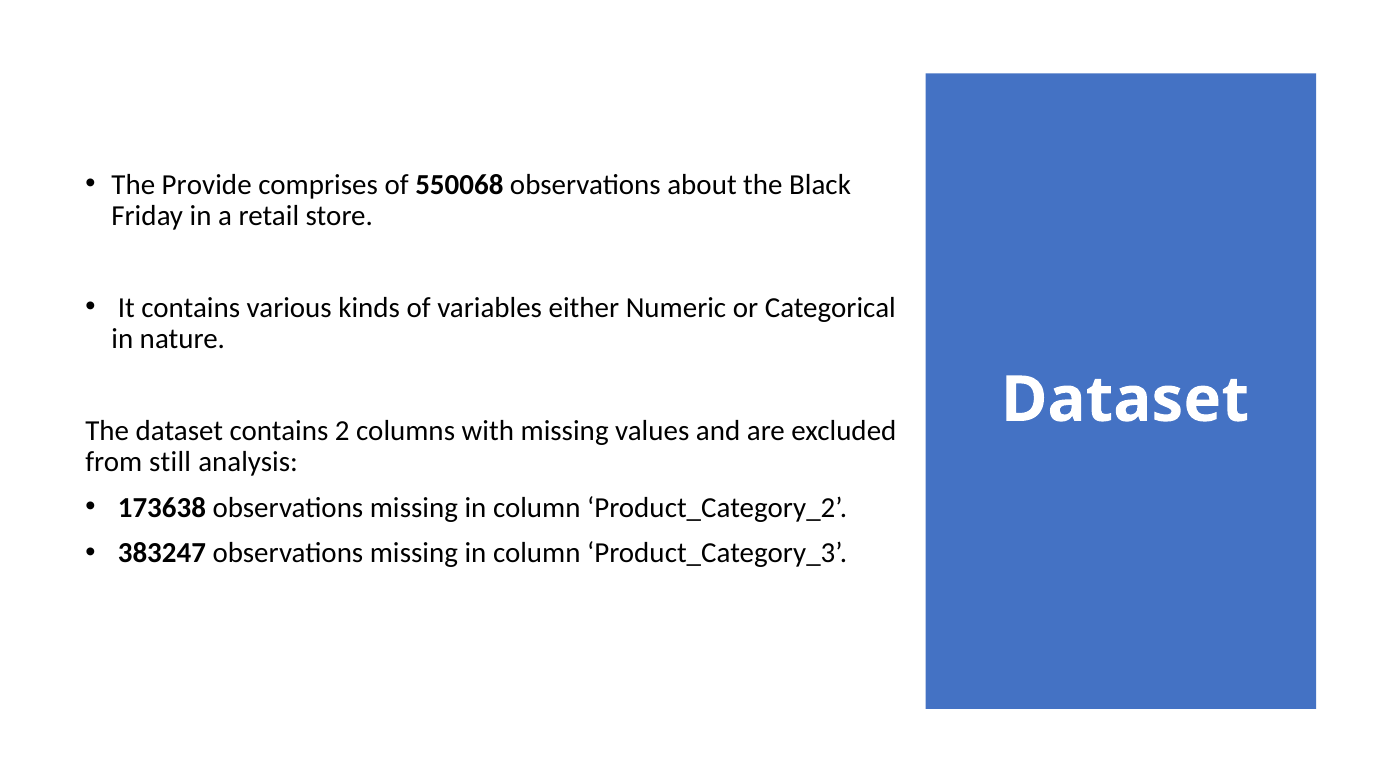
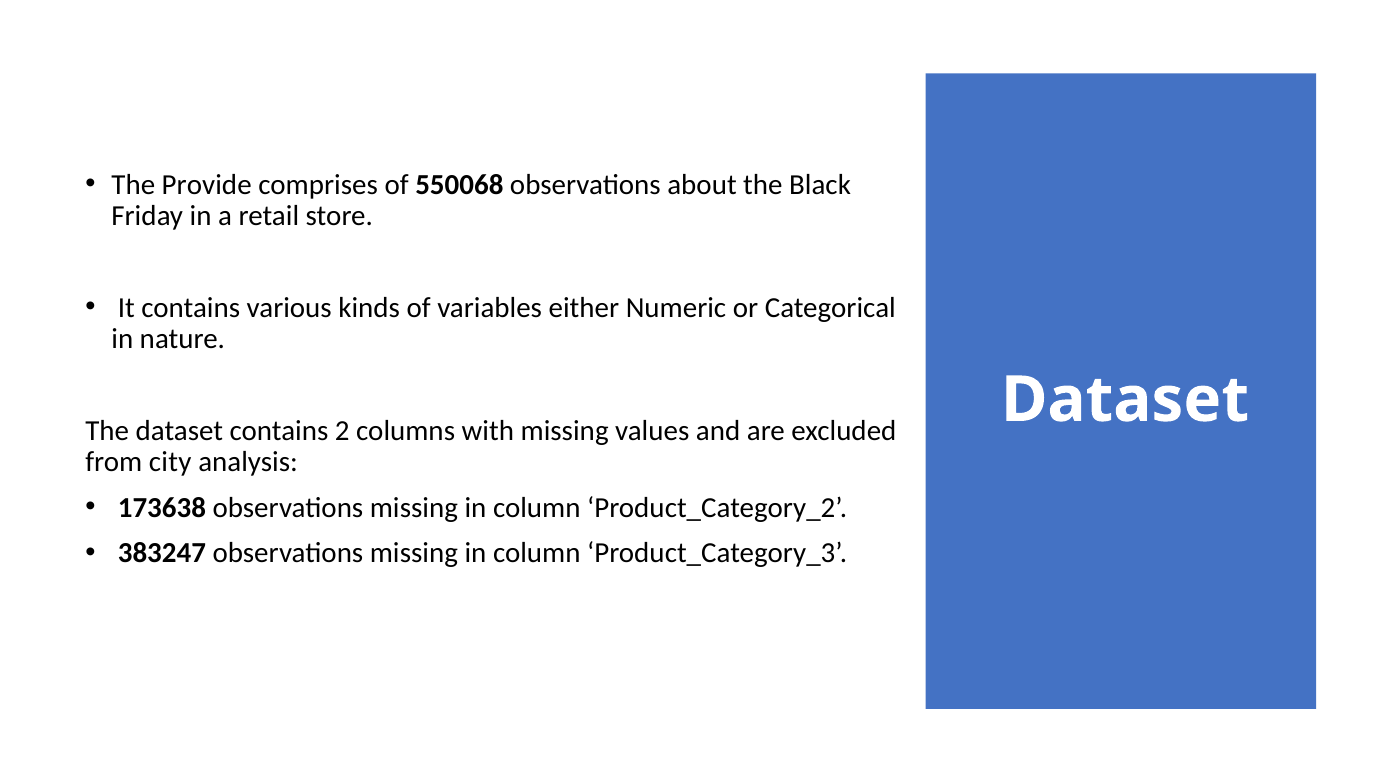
still: still -> city
